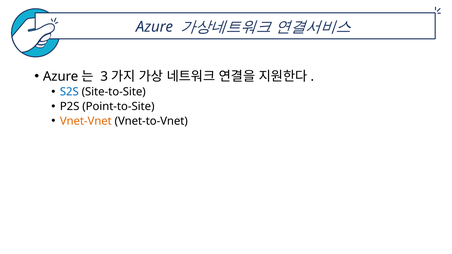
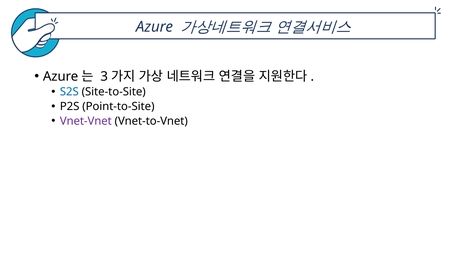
Vnet-Vnet colour: orange -> purple
